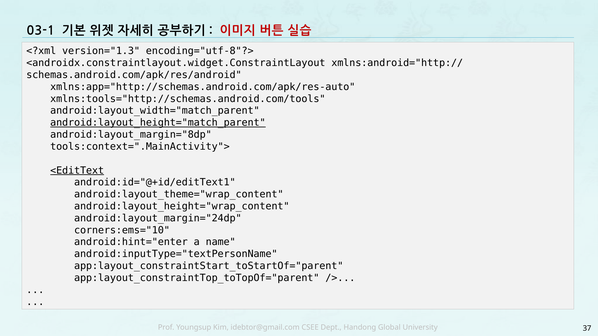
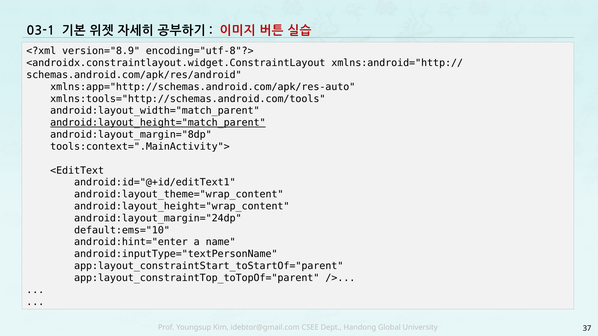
version="1.3: version="1.3 -> version="8.9
<EditText underline: present -> none
corners:ems="10: corners:ems="10 -> default:ems="10
